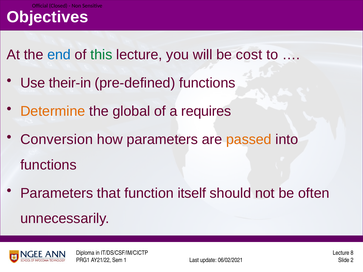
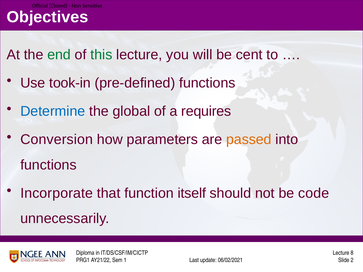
end colour: blue -> green
cost: cost -> cent
their-in: their-in -> took-in
Determine colour: orange -> blue
Parameters at (57, 193): Parameters -> Incorporate
often: often -> code
